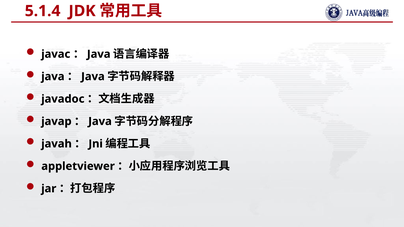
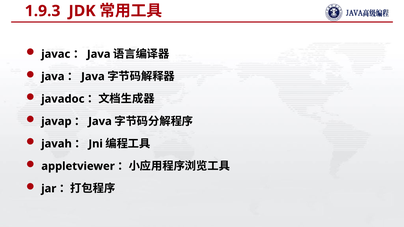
5.1.4: 5.1.4 -> 1.9.3
